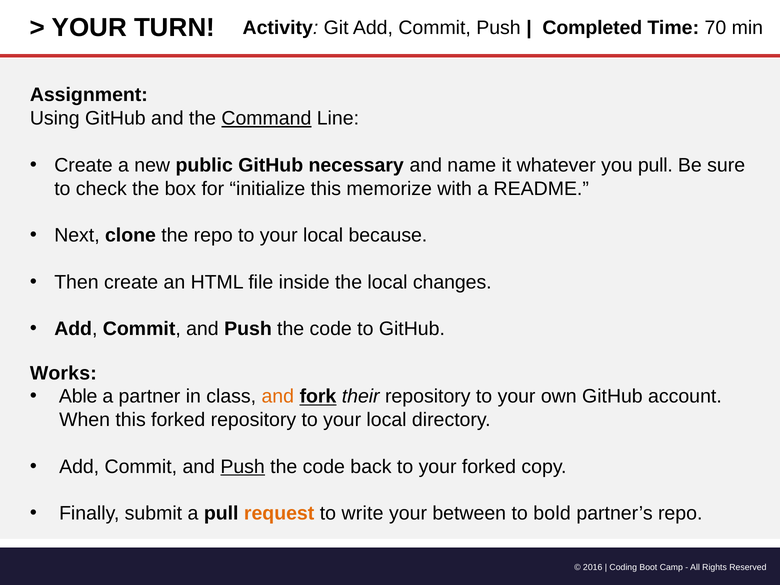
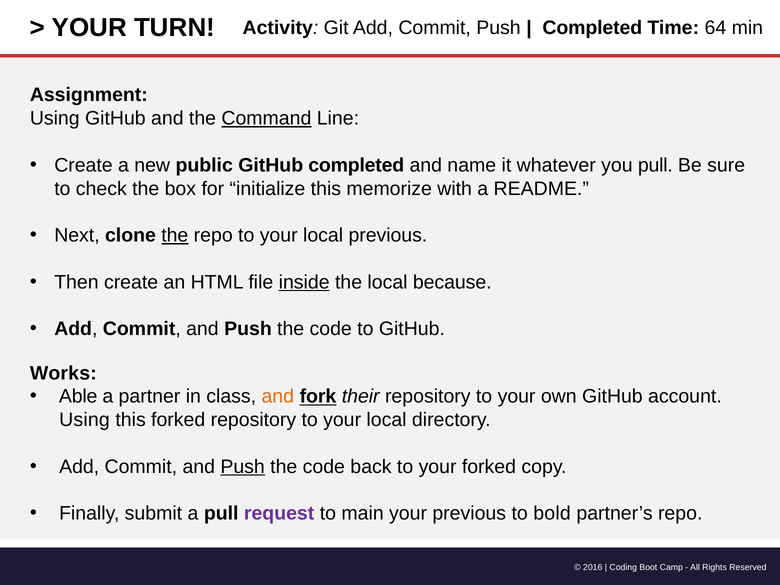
70: 70 -> 64
GitHub necessary: necessary -> completed
the at (175, 235) underline: none -> present
local because: because -> previous
inside underline: none -> present
changes: changes -> because
When at (85, 420): When -> Using
request colour: orange -> purple
write: write -> main
your between: between -> previous
